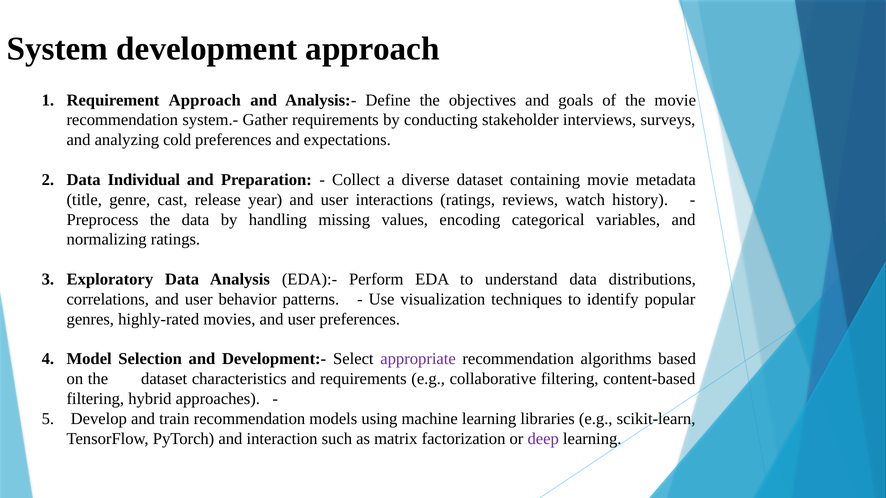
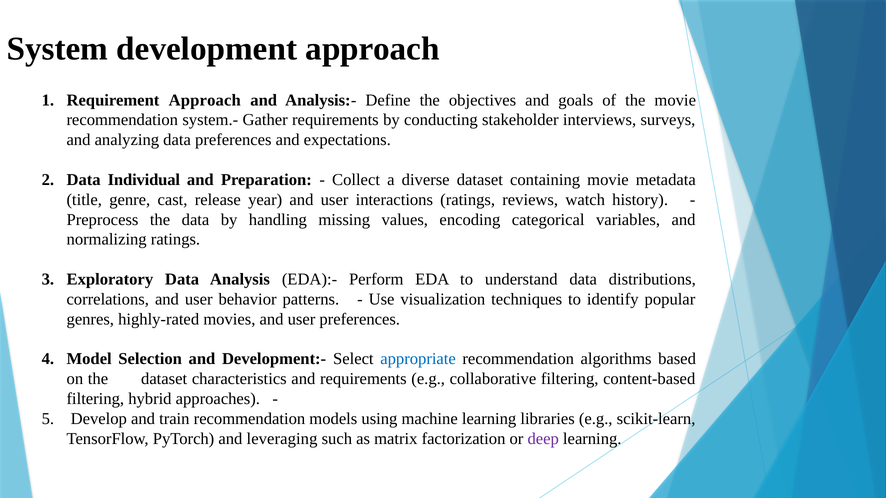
analyzing cold: cold -> data
appropriate colour: purple -> blue
interaction: interaction -> leveraging
